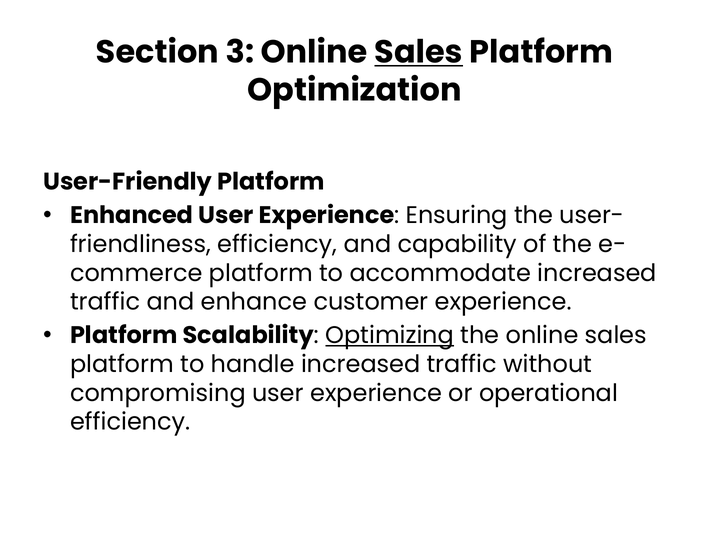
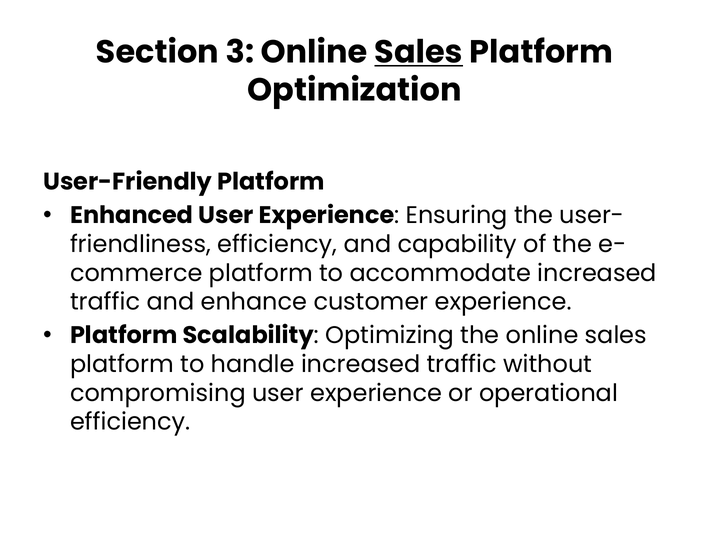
Optimizing underline: present -> none
